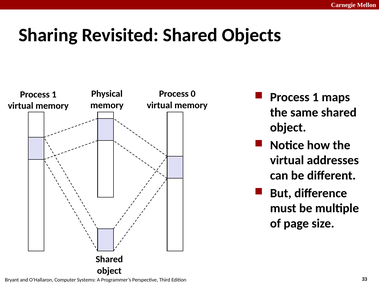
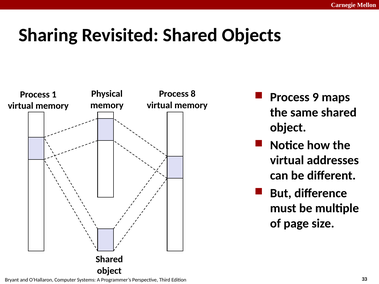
0: 0 -> 8
1 at (316, 97): 1 -> 9
